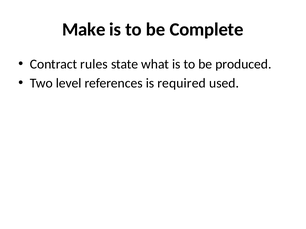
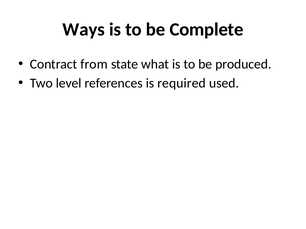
Make: Make -> Ways
rules: rules -> from
